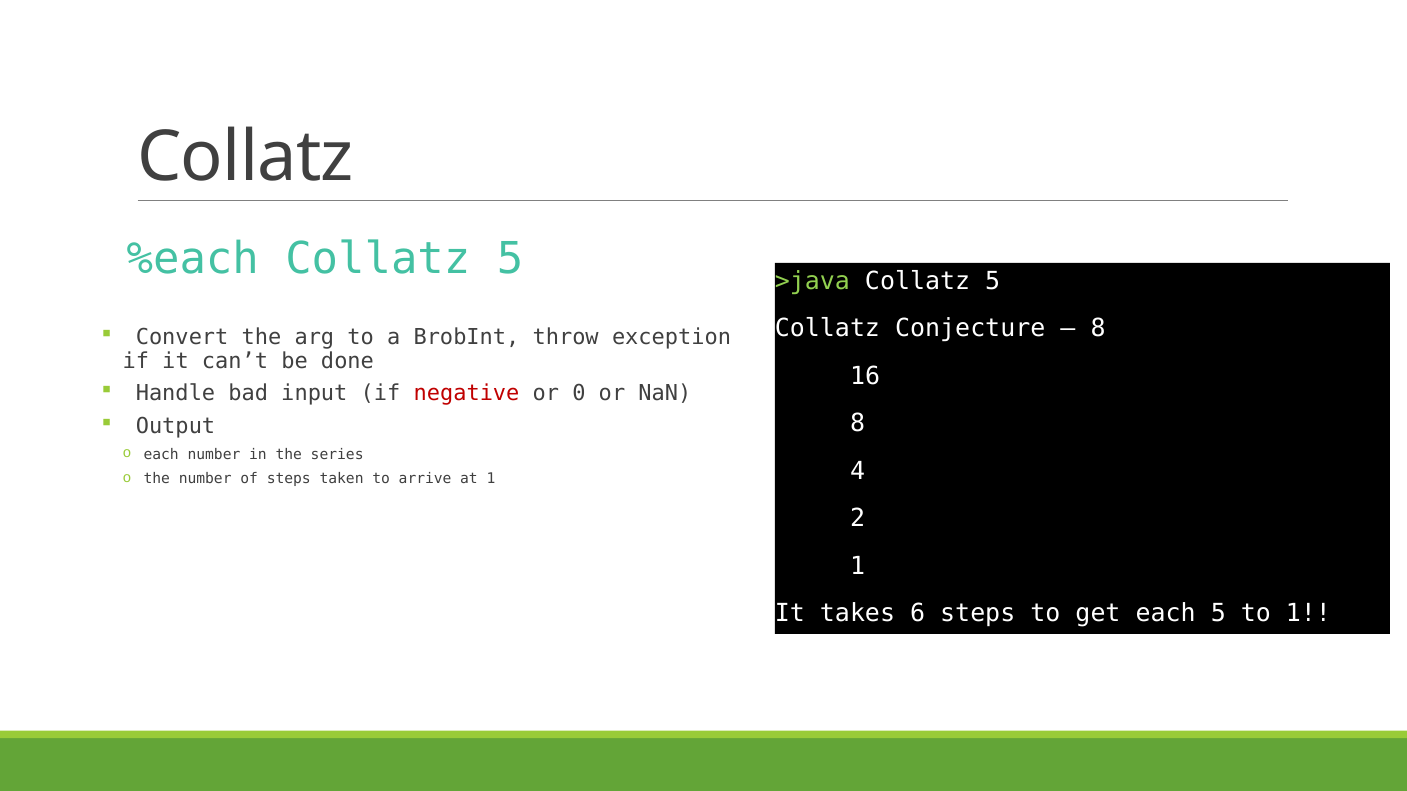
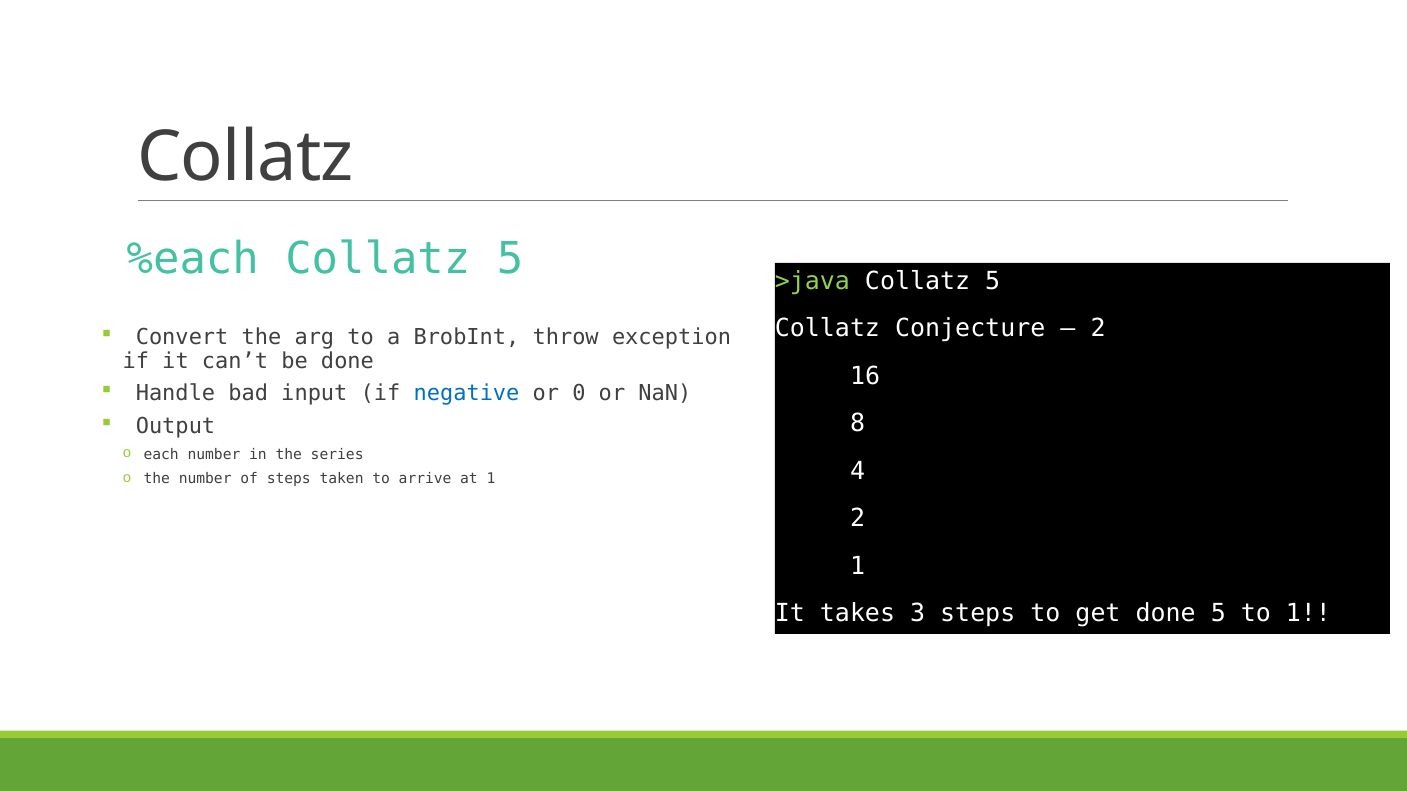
8 at (1098, 329): 8 -> 2
negative colour: red -> blue
6: 6 -> 3
get each: each -> done
